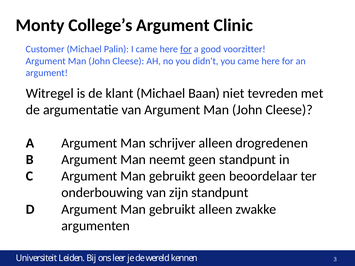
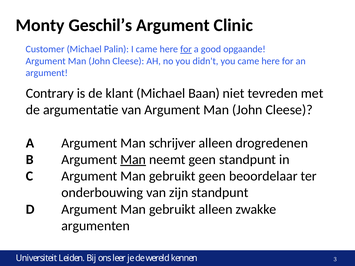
College’s: College’s -> Geschil’s
voorzitter: voorzitter -> opgaande
Witregel: Witregel -> Contrary
Man at (133, 160) underline: none -> present
